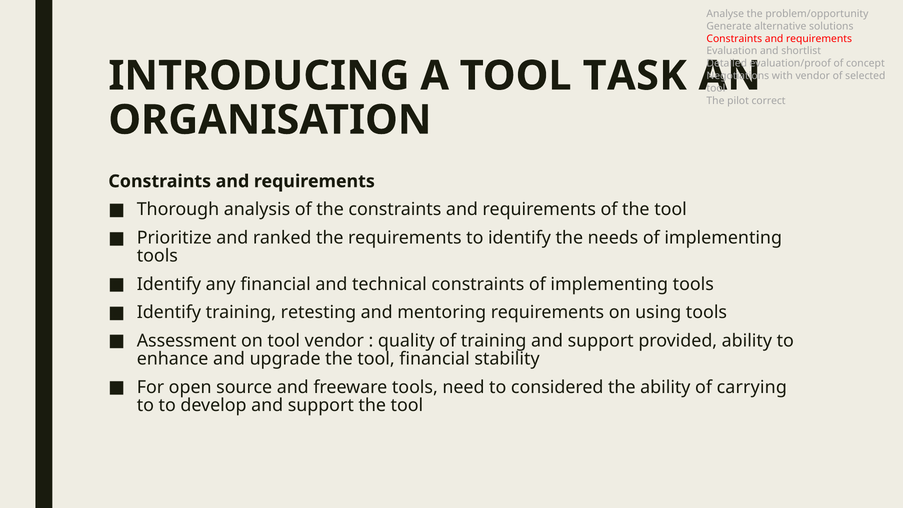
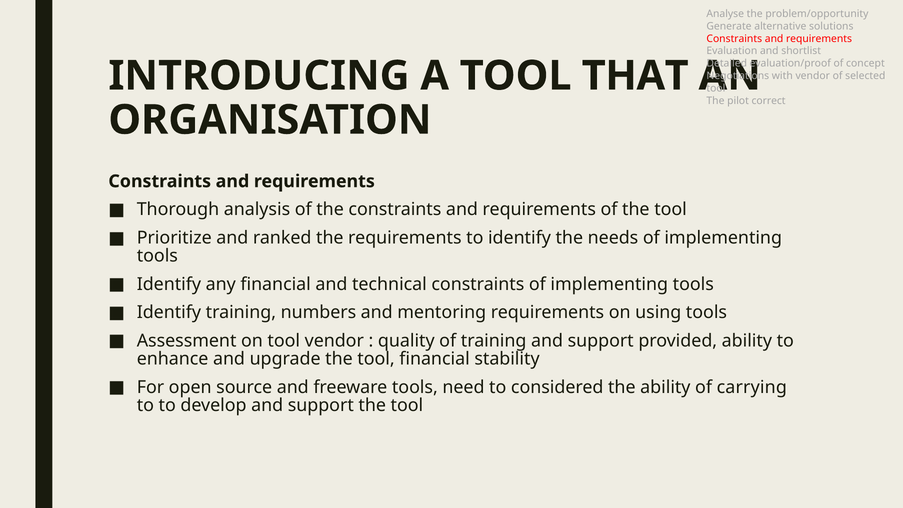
TASK: TASK -> THAT
retesting: retesting -> numbers
